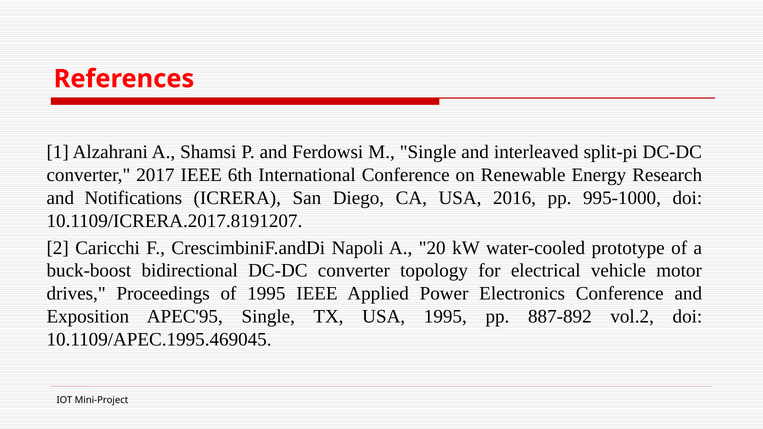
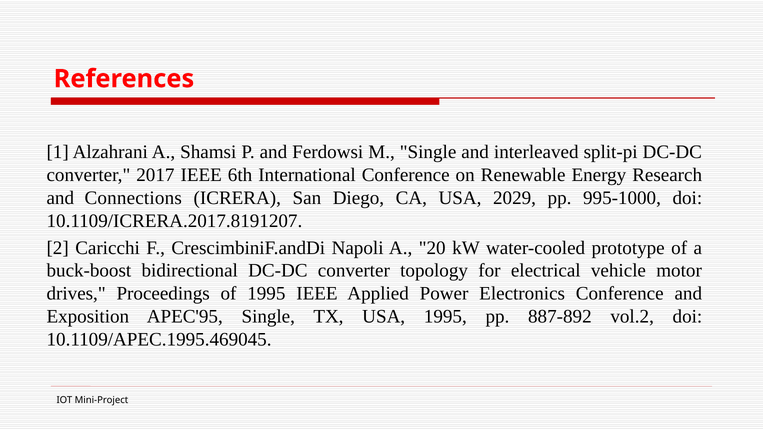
Notifications: Notifications -> Connections
2016: 2016 -> 2029
